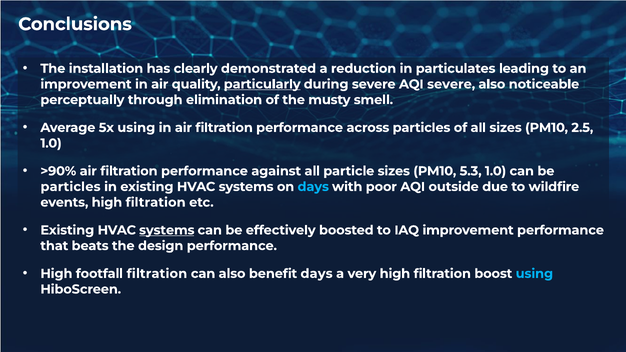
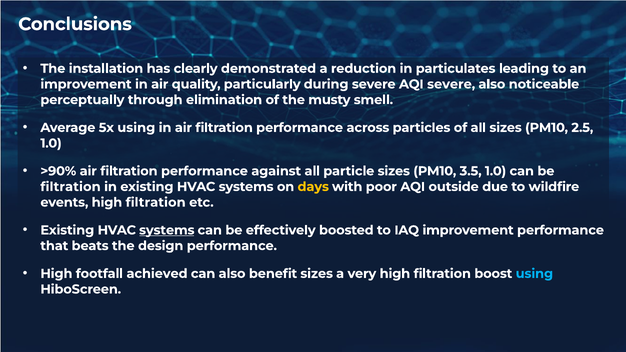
particularly underline: present -> none
5.3: 5.3 -> 3.5
particles at (71, 187): particles -> filtration
days at (313, 187) colour: light blue -> yellow
footfall filtration: filtration -> achieved
benefit days: days -> sizes
